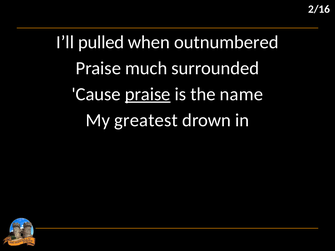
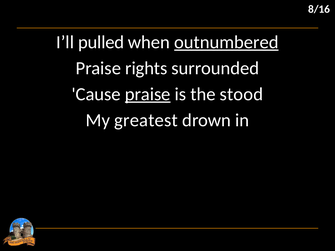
2/16: 2/16 -> 8/16
outnumbered underline: none -> present
much: much -> rights
name: name -> stood
